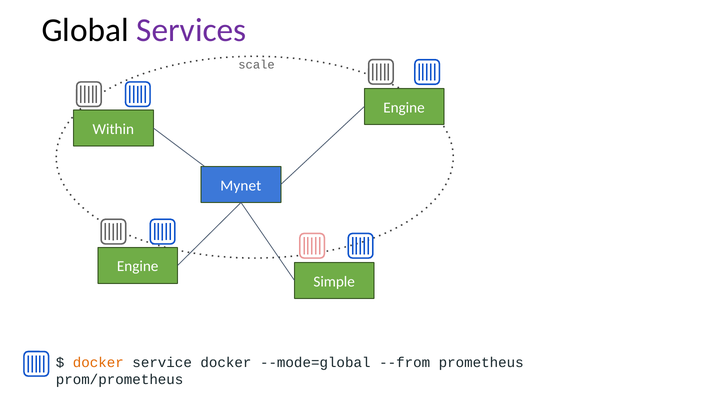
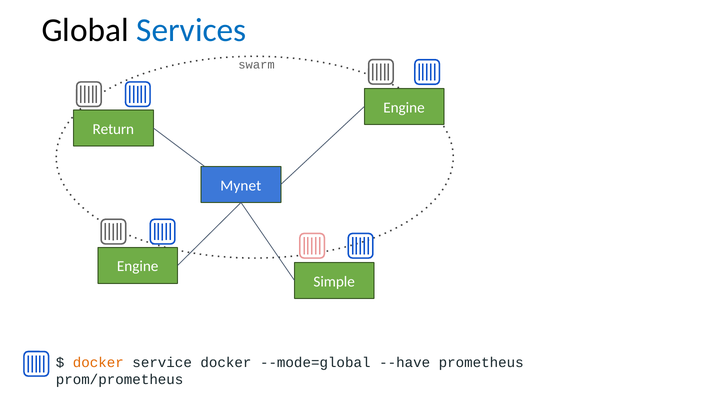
Services colour: purple -> blue
scale: scale -> swarm
Within: Within -> Return
--from: --from -> --have
